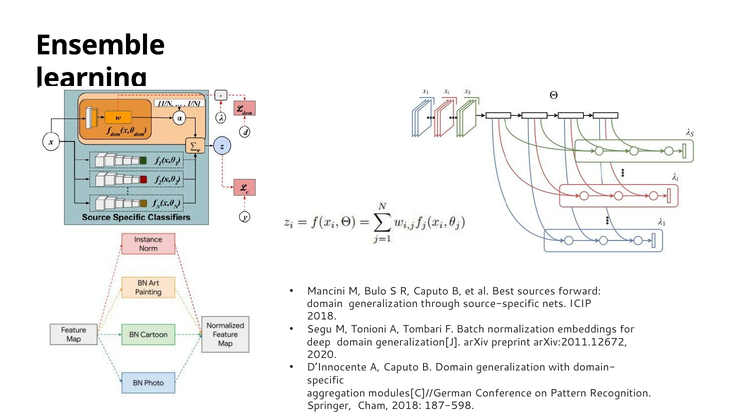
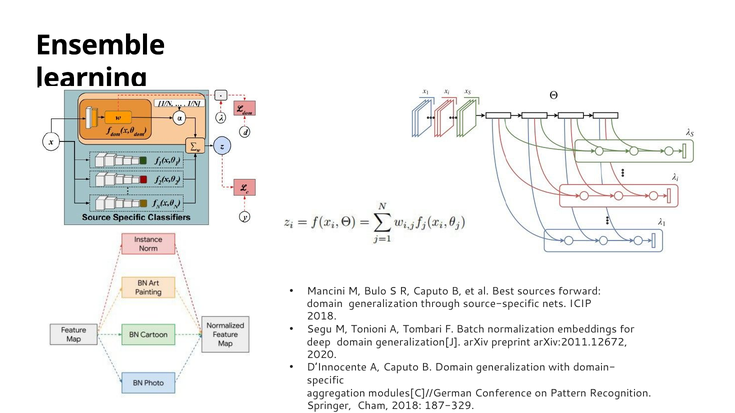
187-598: 187-598 -> 187-329
